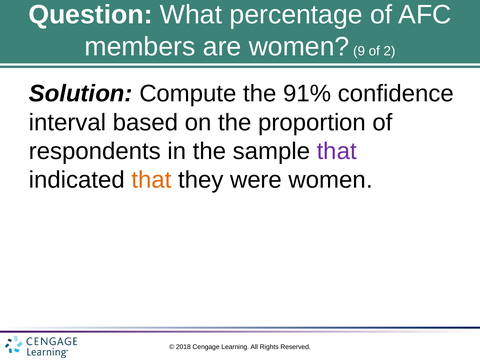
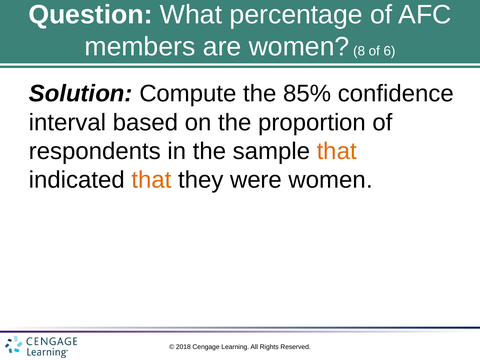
9: 9 -> 8
2: 2 -> 6
91%: 91% -> 85%
that at (337, 151) colour: purple -> orange
